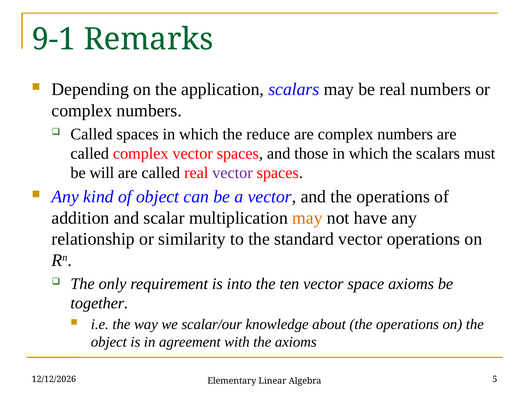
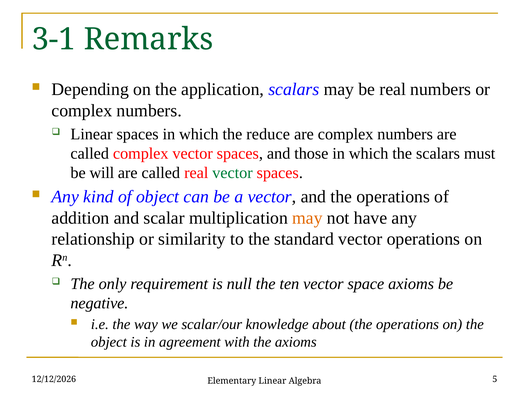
9-1: 9-1 -> 3-1
Called at (92, 134): Called -> Linear
vector at (232, 173) colour: purple -> green
into: into -> null
together: together -> negative
